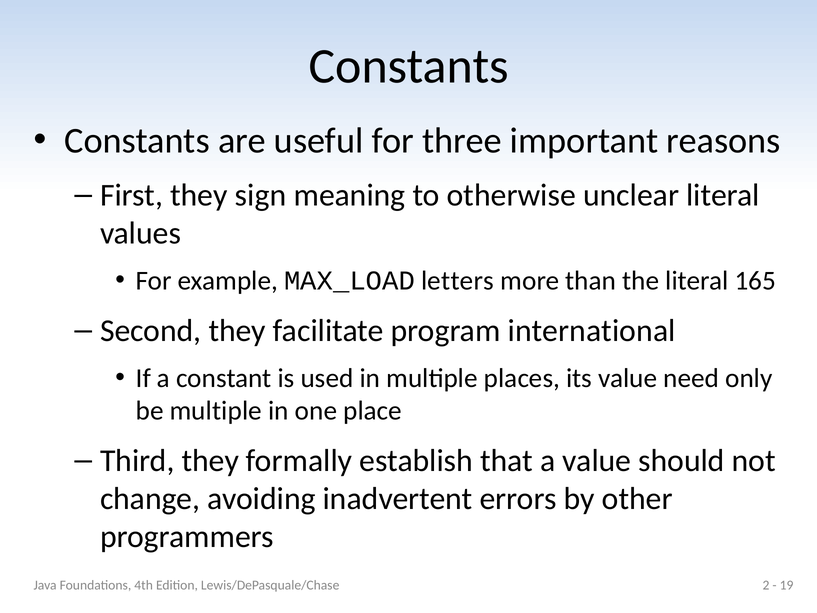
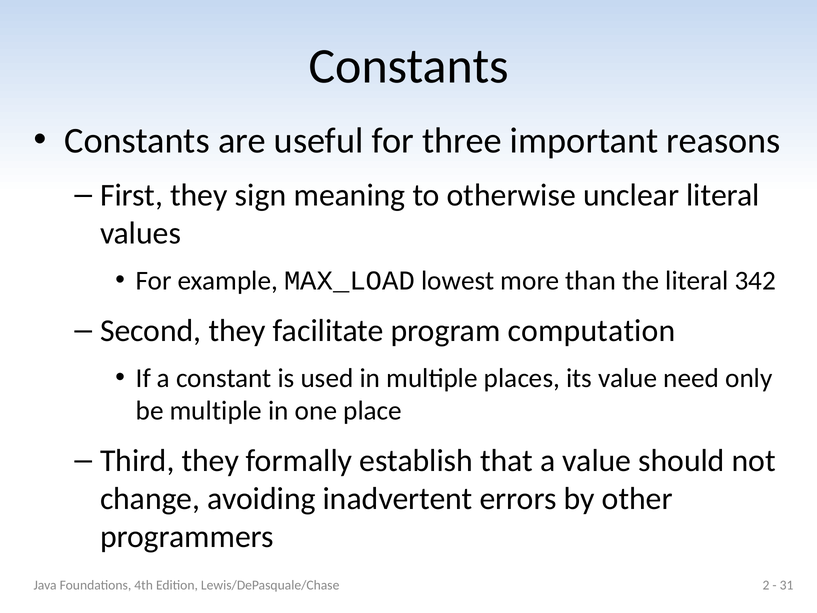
letters: letters -> lowest
165: 165 -> 342
international: international -> computation
19: 19 -> 31
